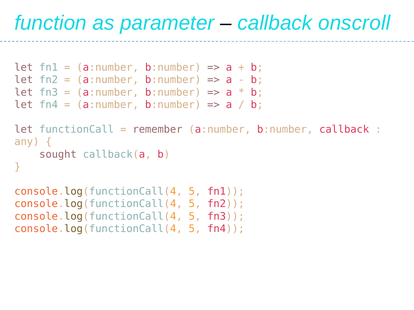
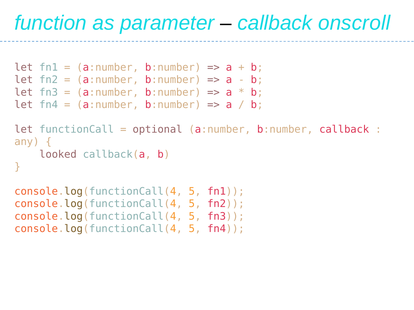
remember: remember -> optional
sought: sought -> looked
